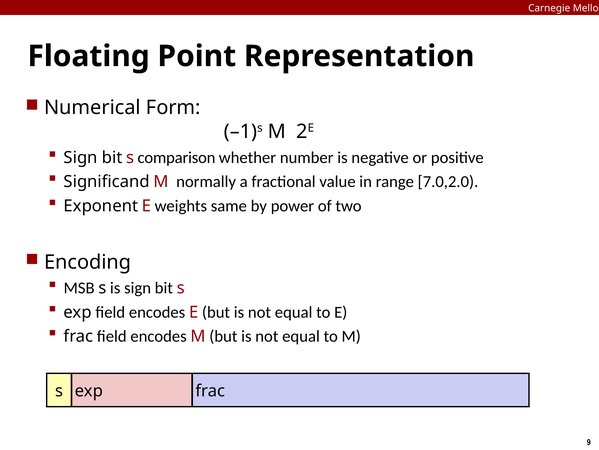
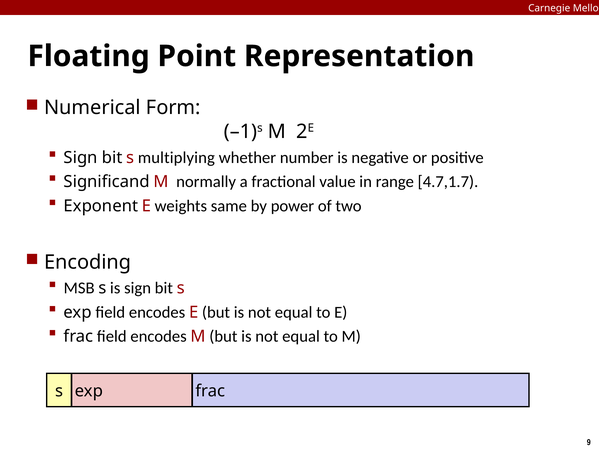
comparison: comparison -> multiplying
7.0,2.0: 7.0,2.0 -> 4.7,1.7
